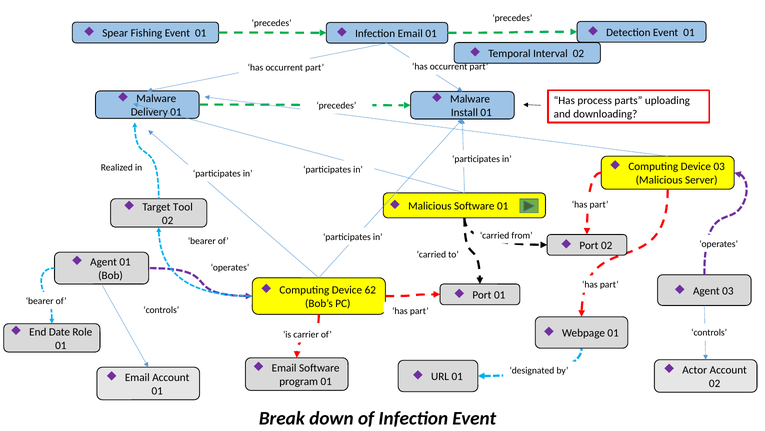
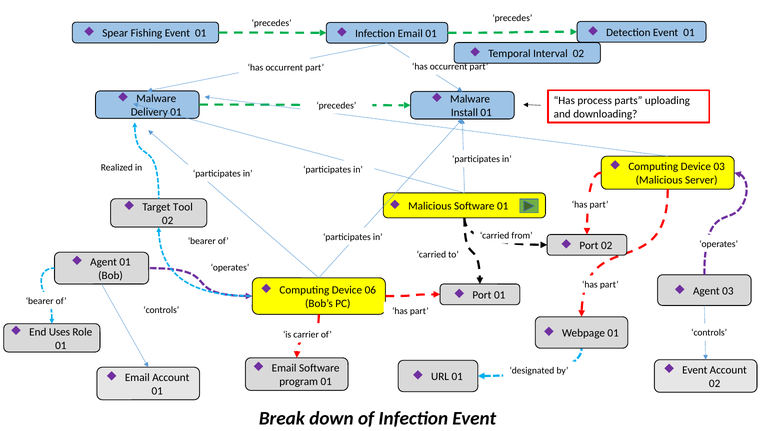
62: 62 -> 06
Date: Date -> Uses
Actor at (695, 369): Actor -> Event
